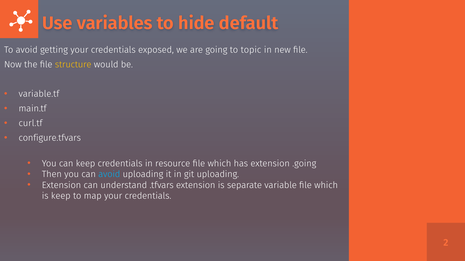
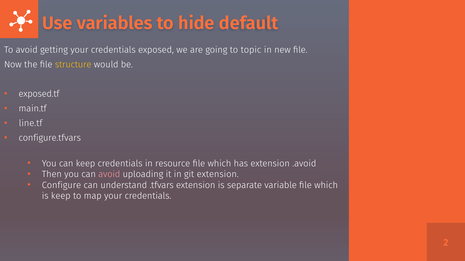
variable.tf: variable.tf -> exposed.tf
curl.tf: curl.tf -> line.tf
.going: .going -> .avoid
avoid at (109, 175) colour: light blue -> pink
git uploading: uploading -> extension
Extension at (61, 186): Extension -> Configure
